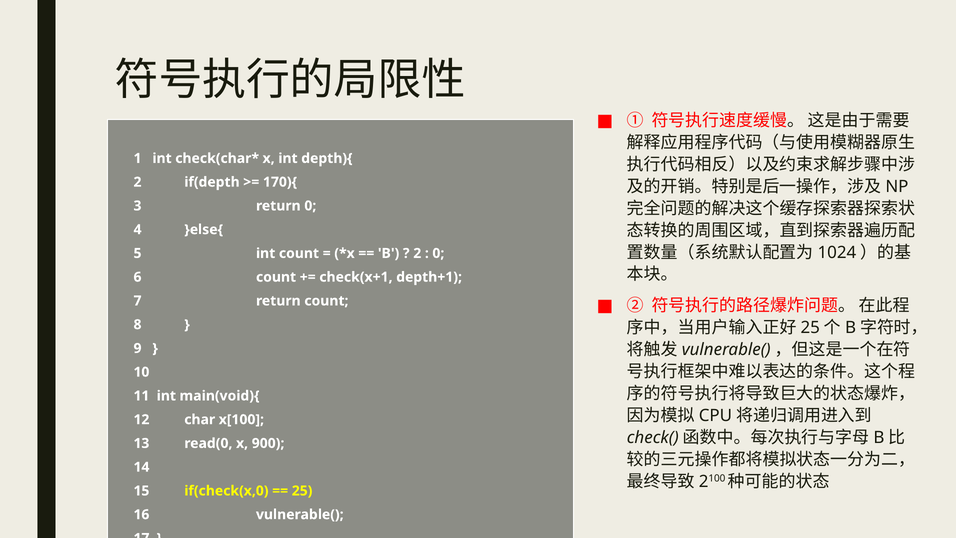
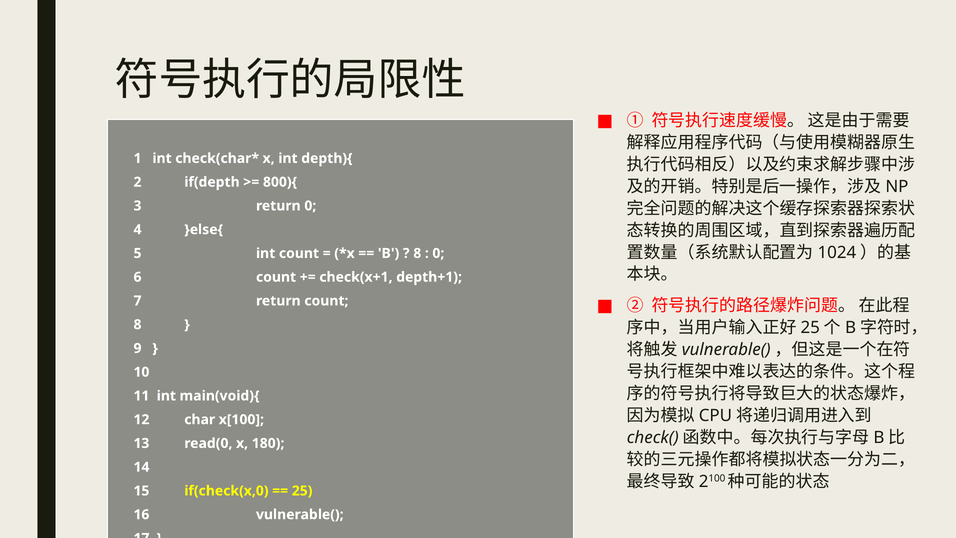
170){: 170){ -> 800){
2 at (417, 253): 2 -> 8
900: 900 -> 180
